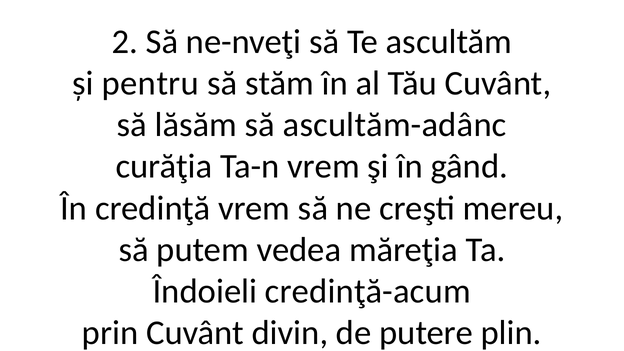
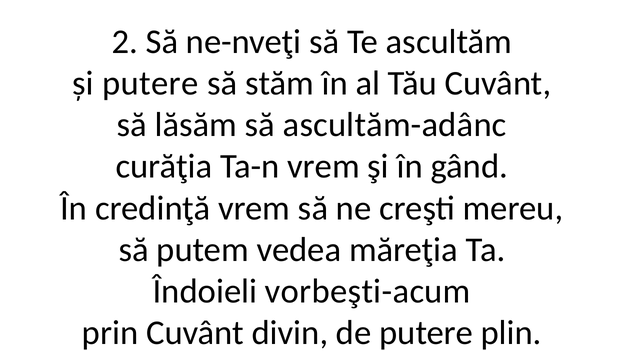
și pentru: pentru -> putere
credinţă-acum: credinţă-acum -> vorbeşti-acum
